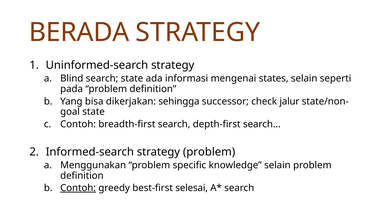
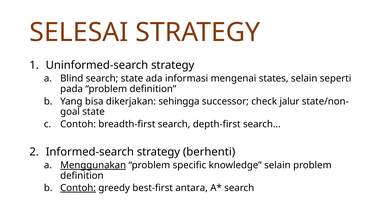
BERADA: BERADA -> SELESAI
strategy problem: problem -> berhenti
Menggunakan underline: none -> present
selesai: selesai -> antara
